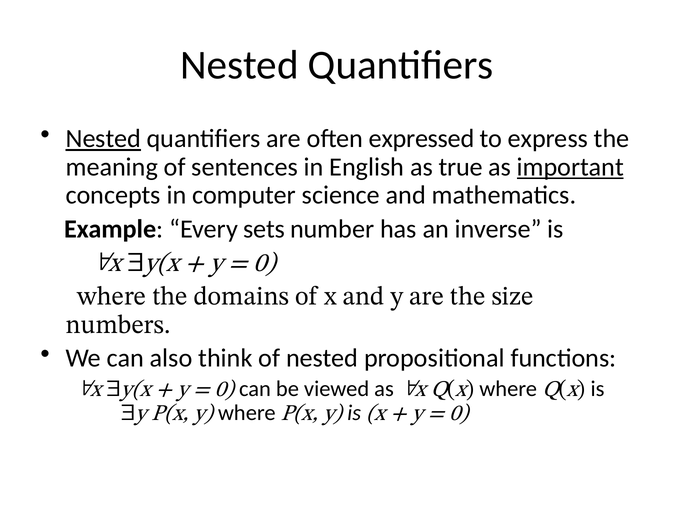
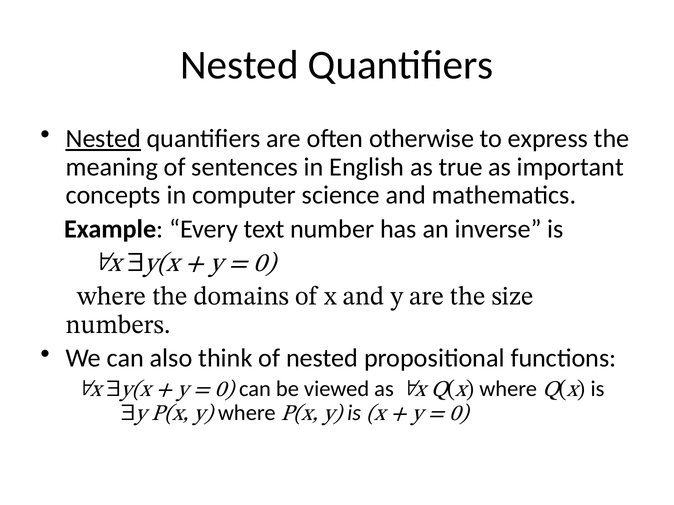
expressed: expressed -> otherwise
important underline: present -> none
sets: sets -> text
